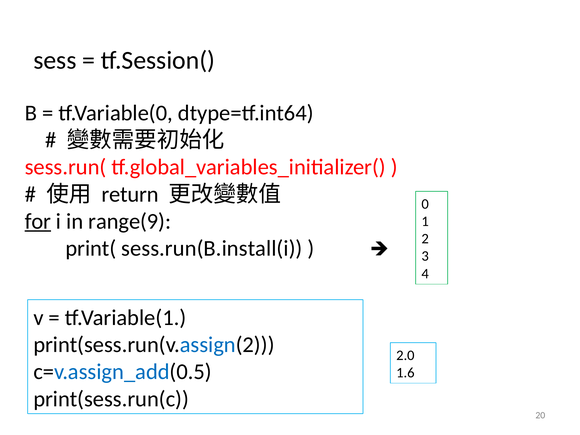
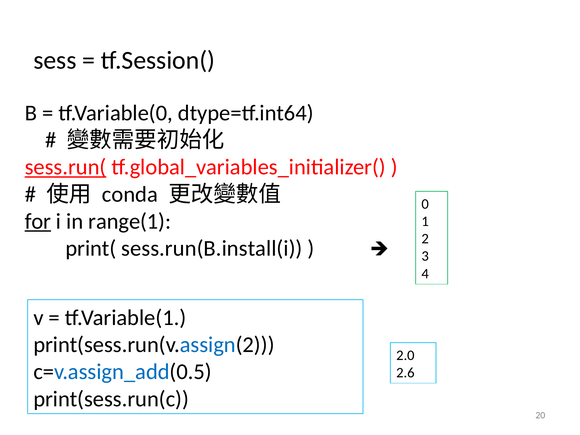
sess.run( underline: none -> present
return: return -> conda
range(9: range(9 -> range(1
1.6: 1.6 -> 2.6
